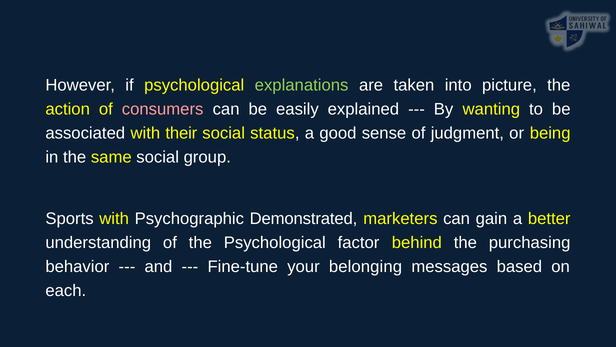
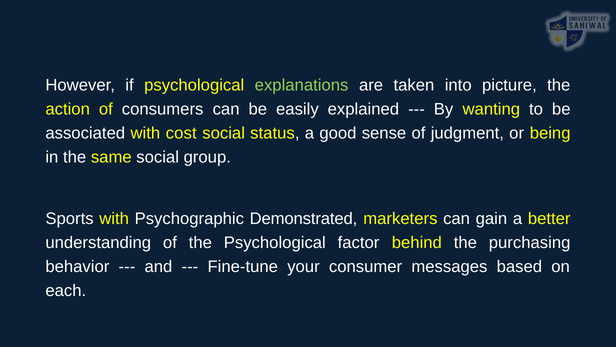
consumers colour: pink -> white
their: their -> cost
belonging: belonging -> consumer
